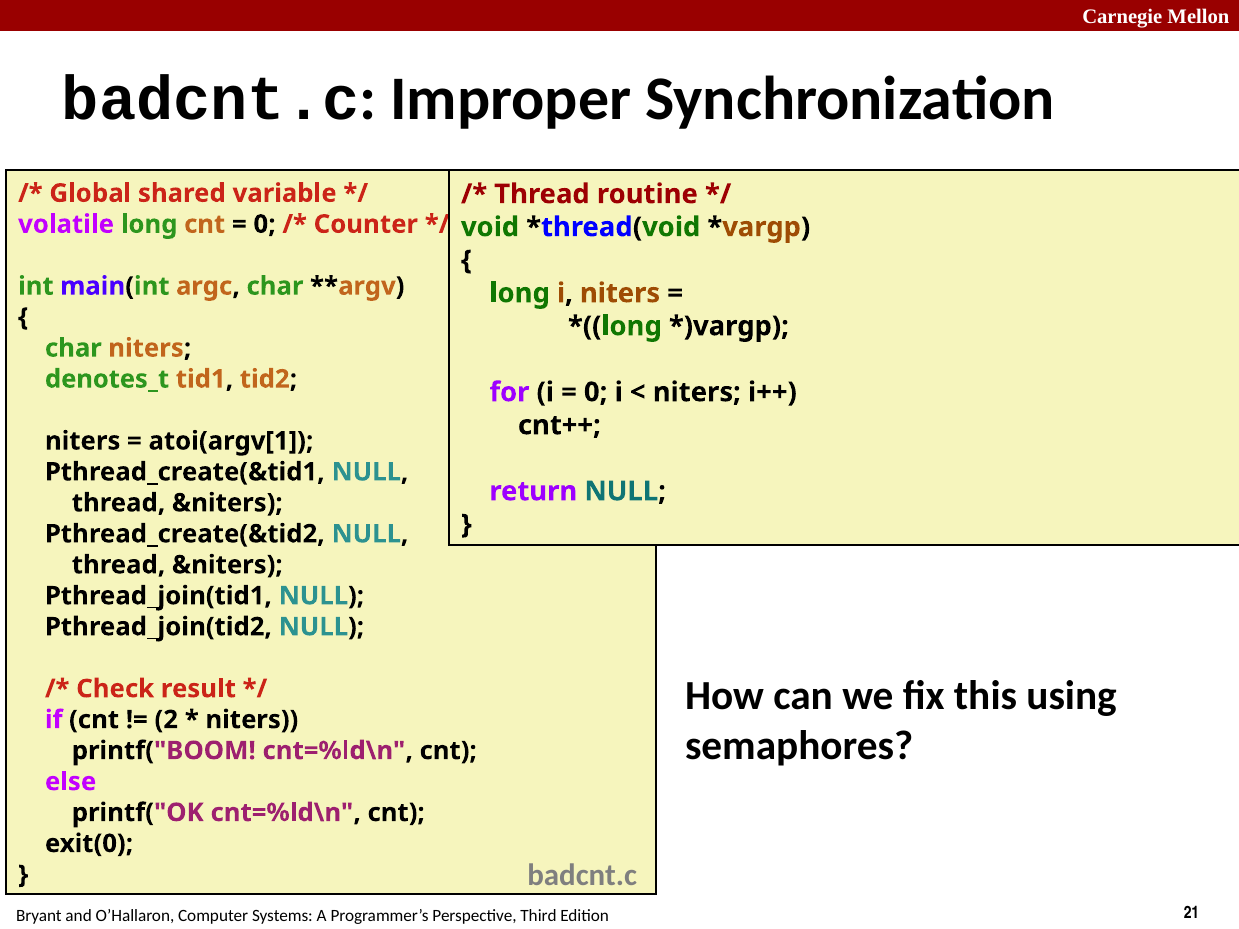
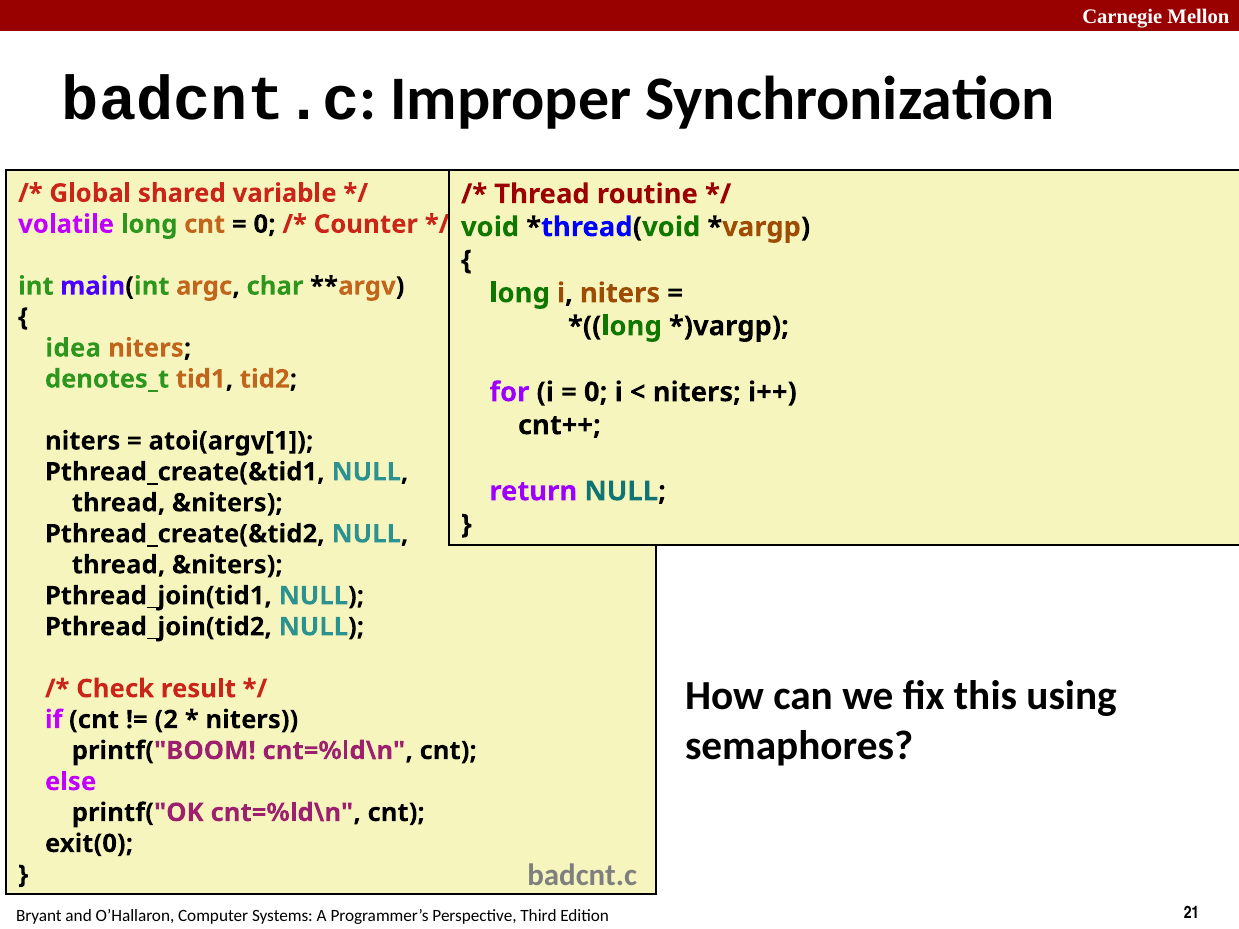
char at (73, 348): char -> idea
